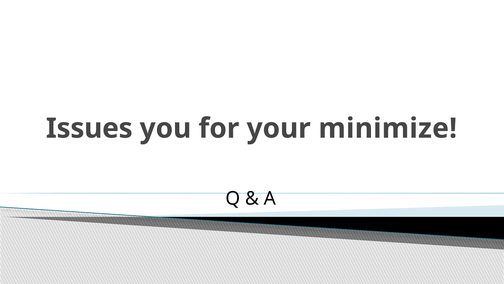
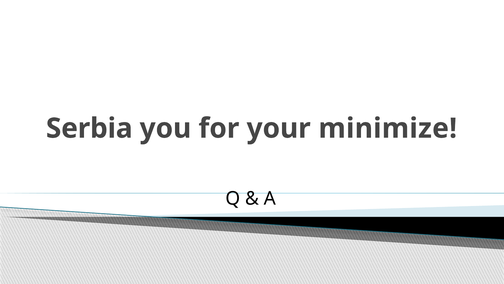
Issues: Issues -> Serbia
